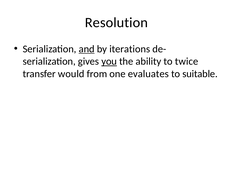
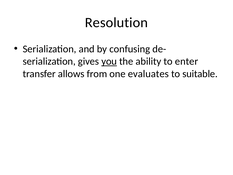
and underline: present -> none
iterations: iterations -> confusing
twice: twice -> enter
would: would -> allows
